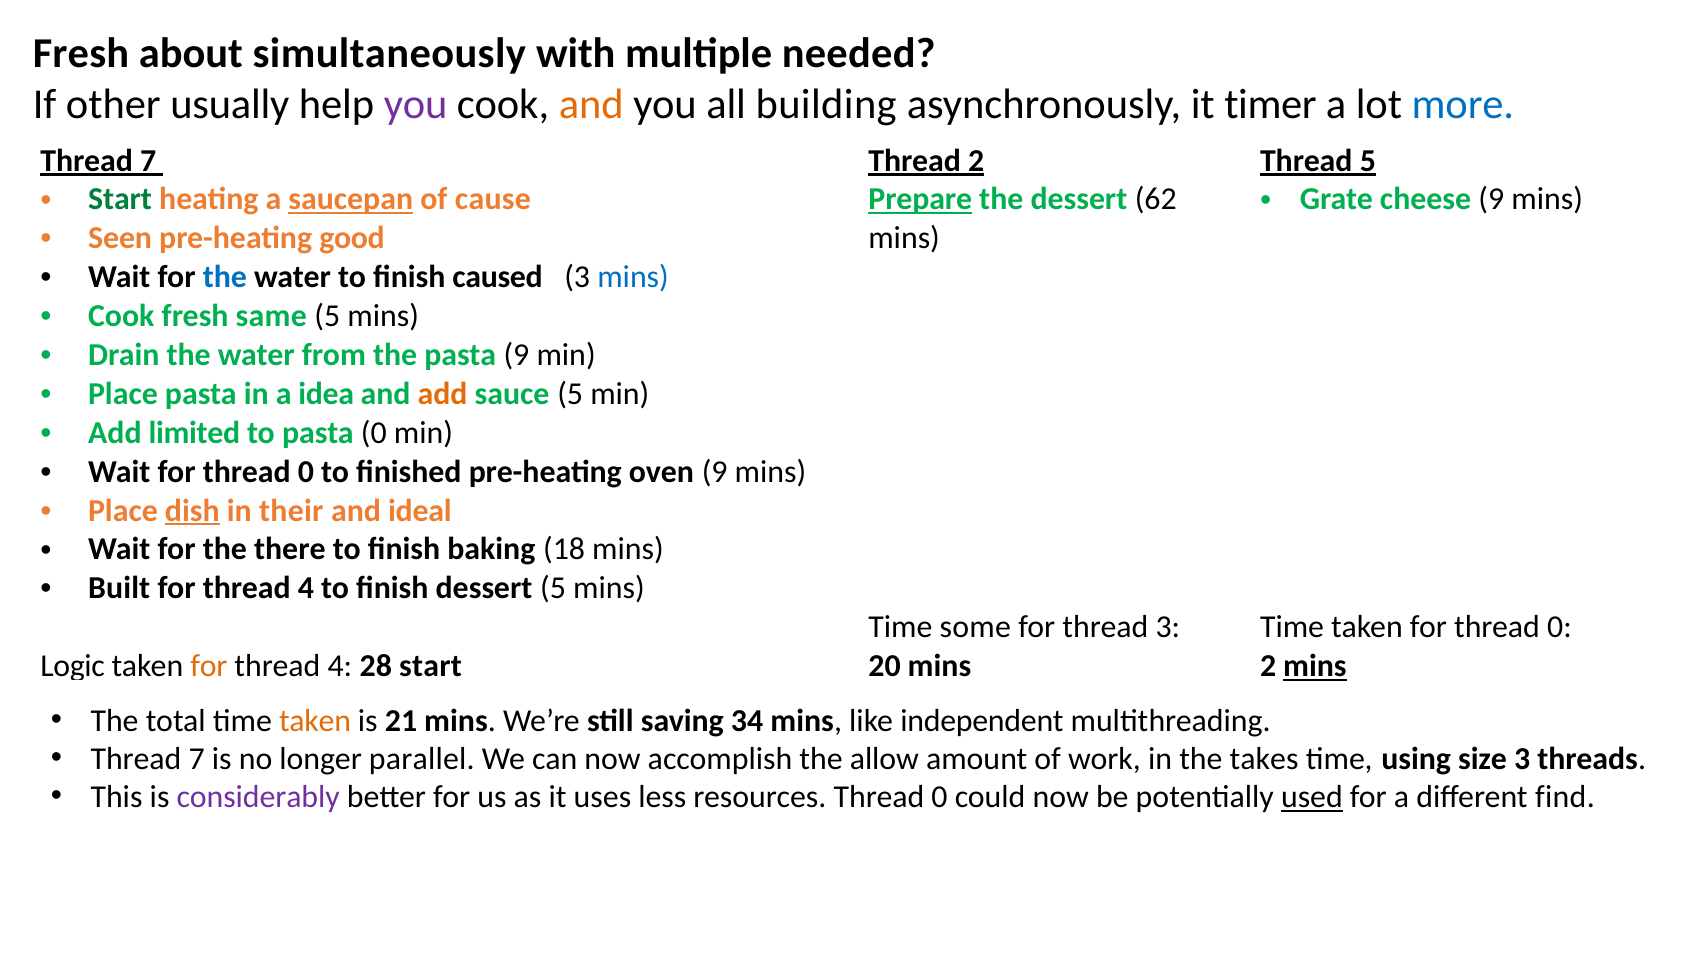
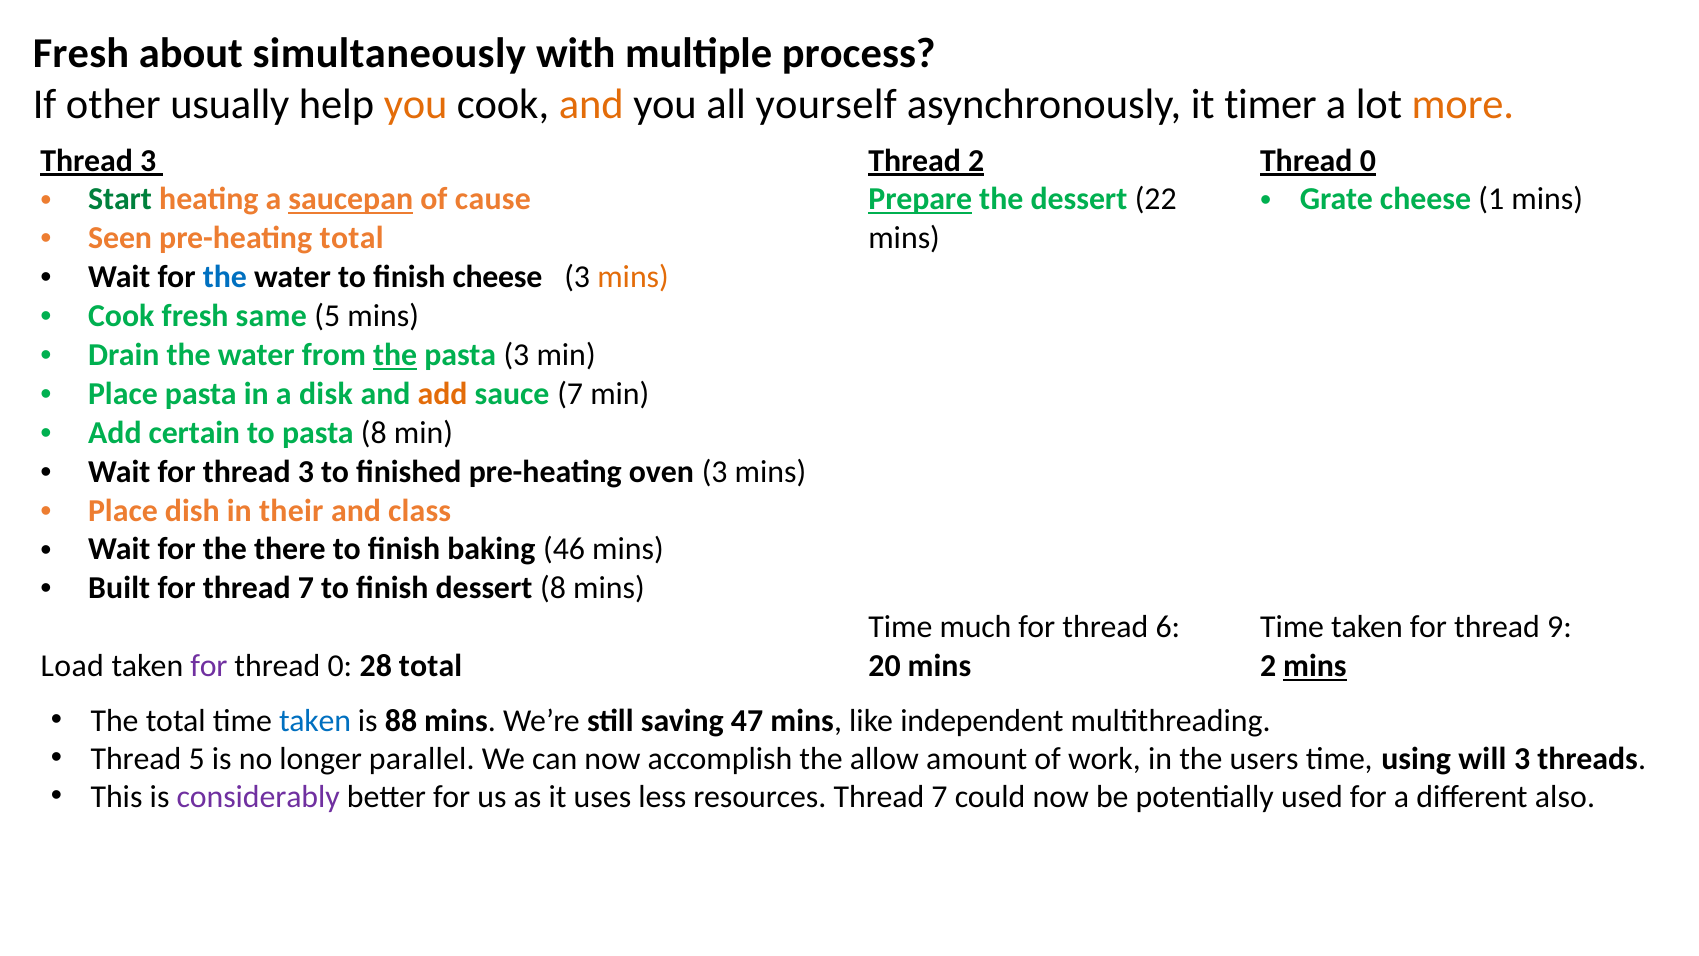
needed: needed -> process
you at (416, 104) colour: purple -> orange
building: building -> yourself
more colour: blue -> orange
7 at (148, 160): 7 -> 3
5 at (1368, 160): 5 -> 0
cheese 9: 9 -> 1
62: 62 -> 22
pre-heating good: good -> total
finish caused: caused -> cheese
mins at (633, 277) colour: blue -> orange
the at (395, 355) underline: none -> present
pasta 9: 9 -> 3
idea: idea -> disk
sauce 5: 5 -> 7
limited: limited -> certain
pasta 0: 0 -> 8
Wait for thread 0: 0 -> 3
oven 9: 9 -> 3
dish underline: present -> none
ideal: ideal -> class
18: 18 -> 46
4 at (306, 588): 4 -> 7
dessert 5: 5 -> 8
some: some -> much
thread 3: 3 -> 6
taken for thread 0: 0 -> 9
Logic: Logic -> Load
for at (209, 666) colour: orange -> purple
4 at (340, 666): 4 -> 0
28 start: start -> total
taken at (315, 720) colour: orange -> blue
21: 21 -> 88
34: 34 -> 47
7 at (197, 759): 7 -> 5
takes: takes -> users
size: size -> will
resources Thread 0: 0 -> 7
used underline: present -> none
find: find -> also
